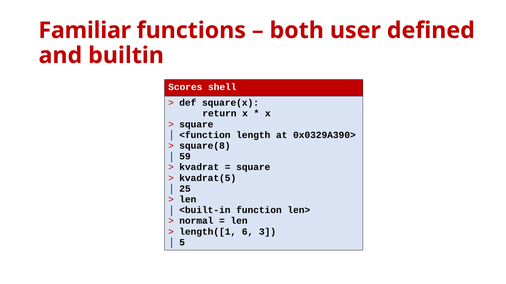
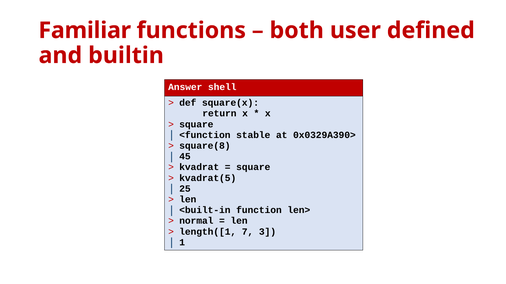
Scores: Scores -> Answer
length: length -> stable
59: 59 -> 45
6: 6 -> 7
5: 5 -> 1
